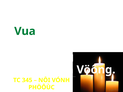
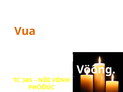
Vua colour: green -> orange
